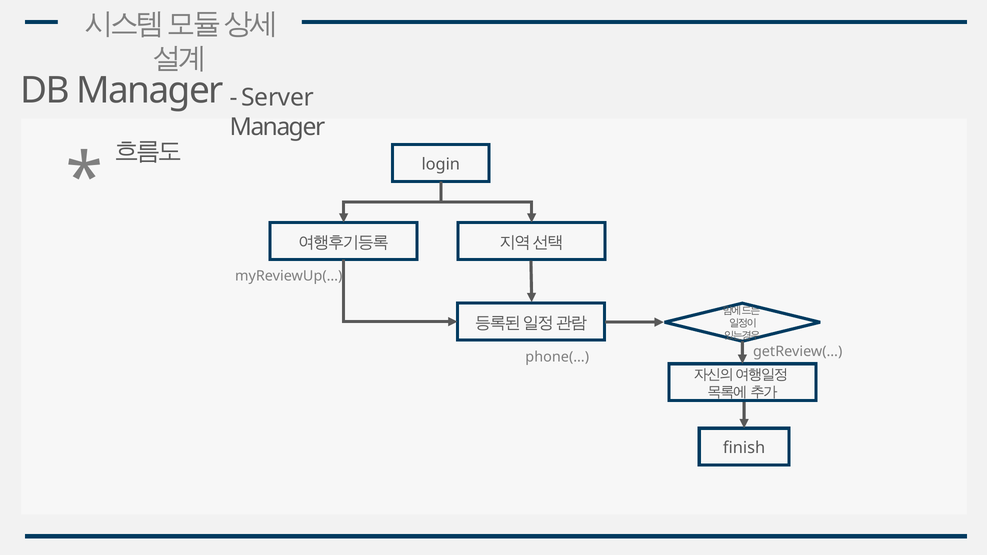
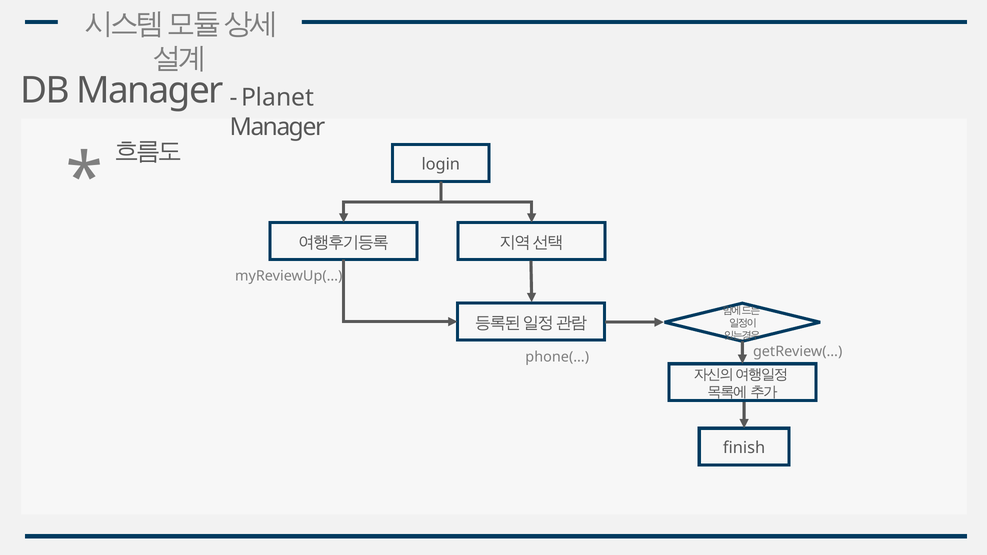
Server: Server -> Planet
